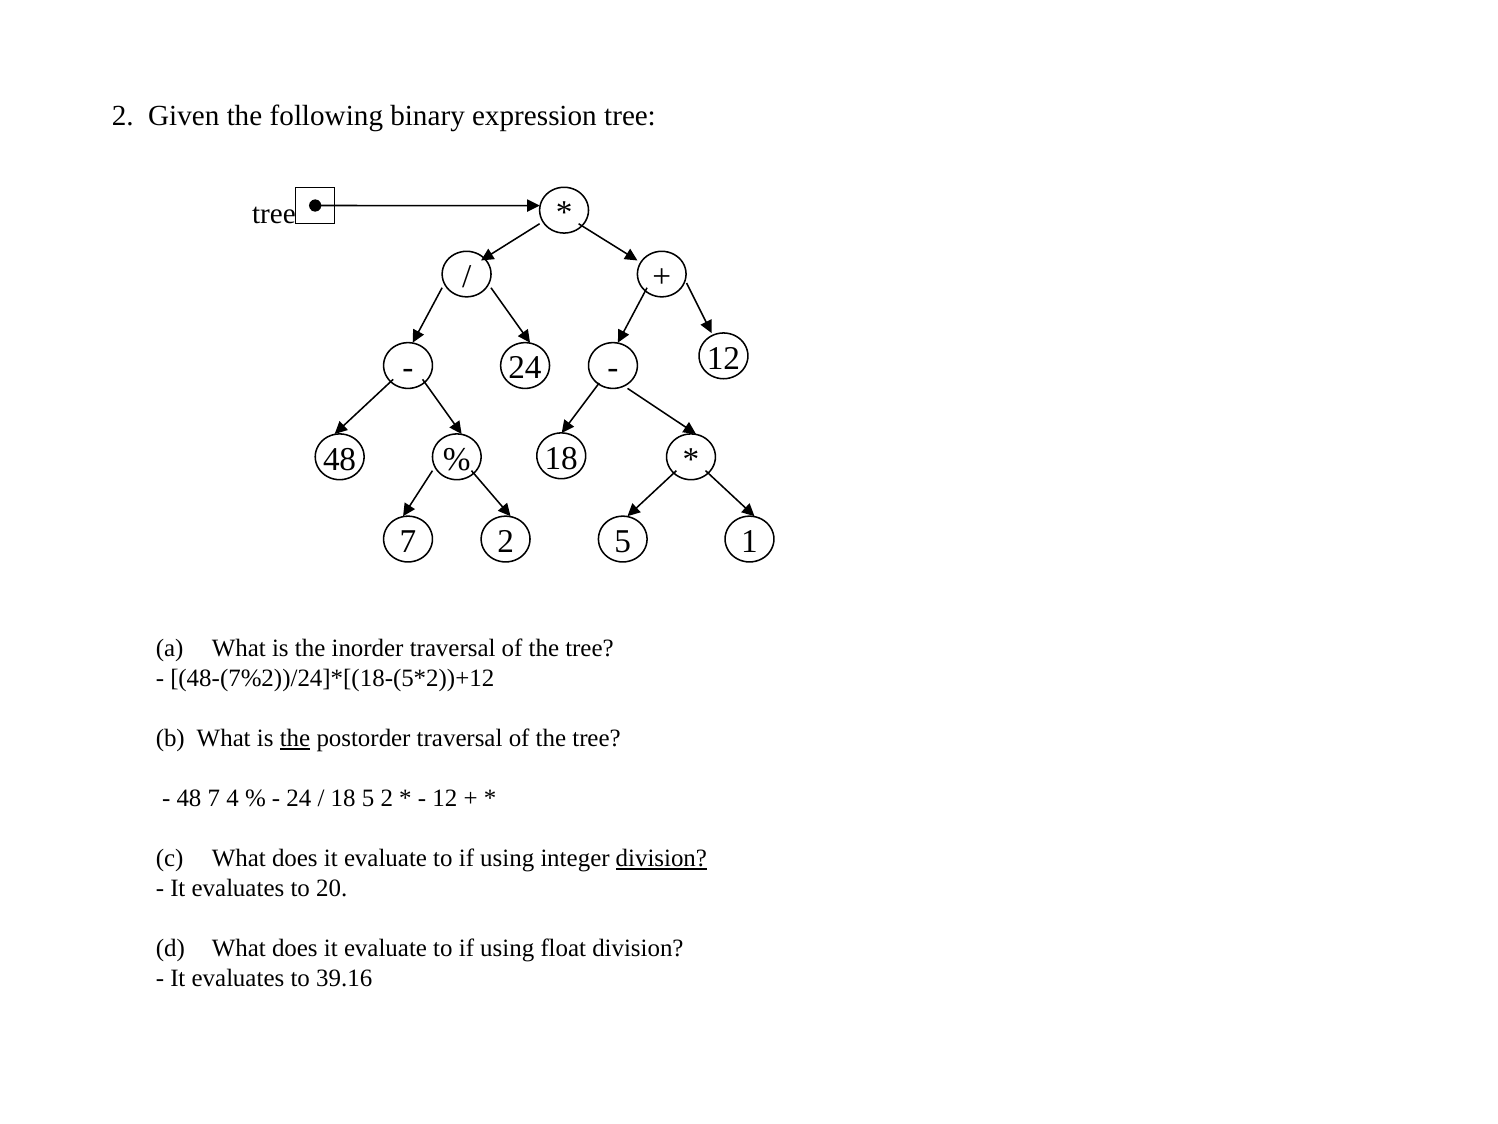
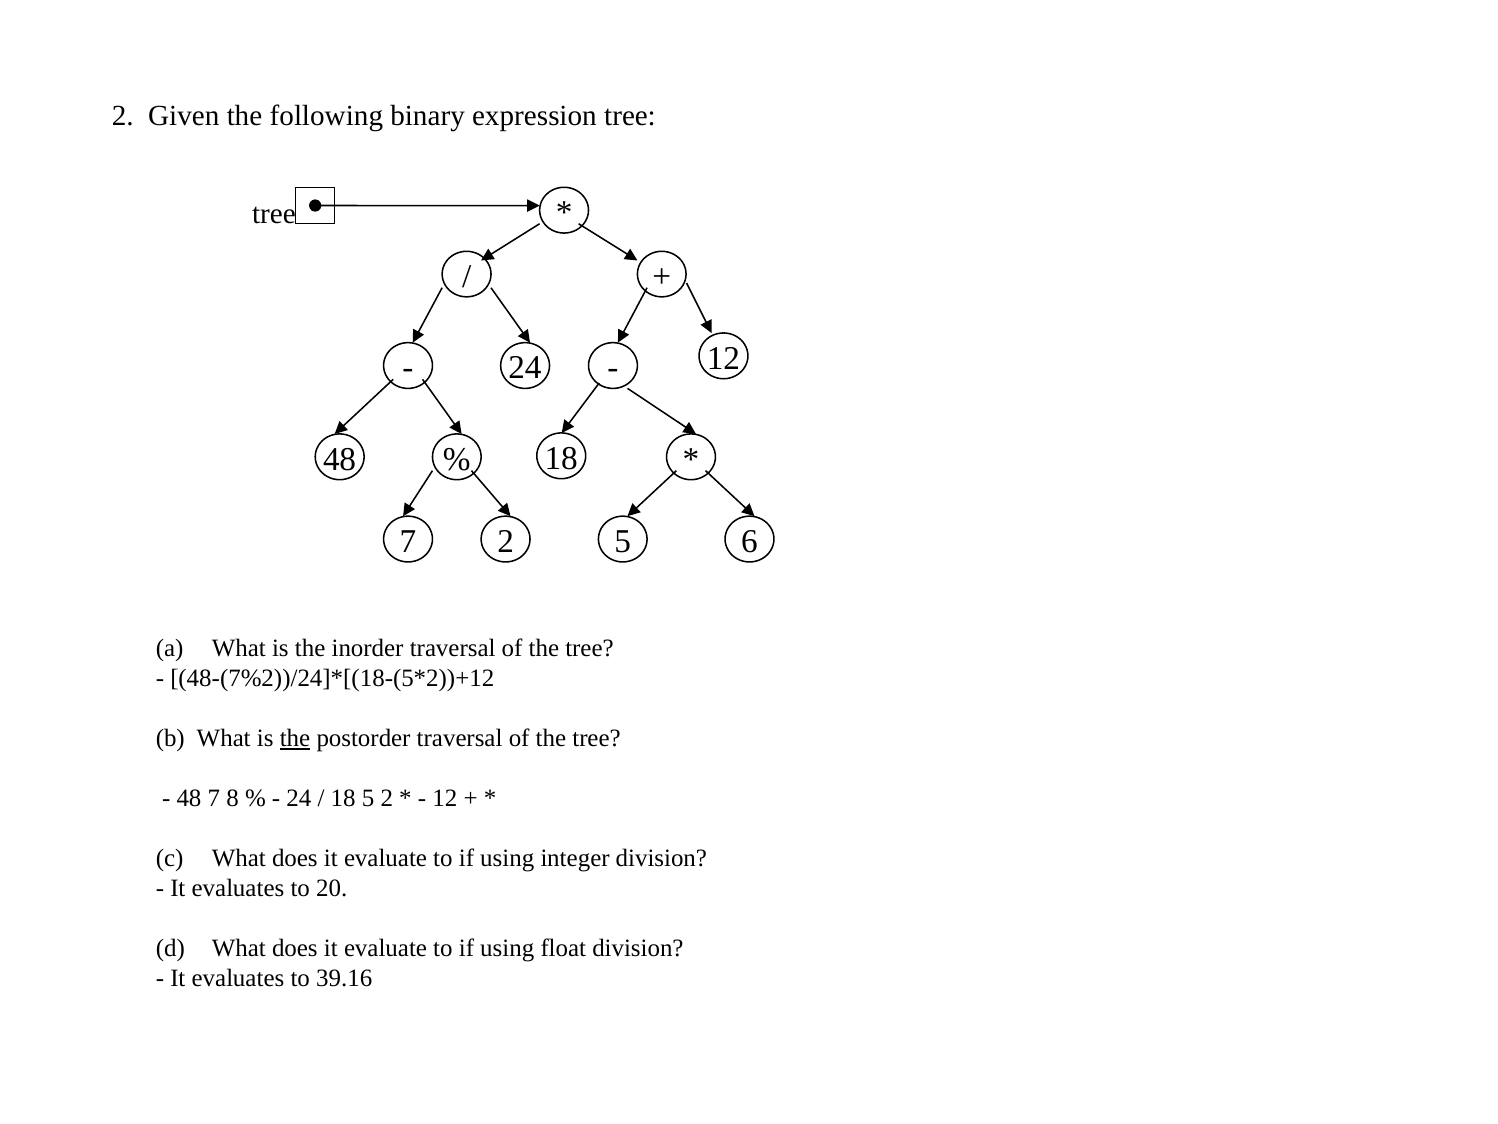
1: 1 -> 6
4: 4 -> 8
division at (661, 858) underline: present -> none
